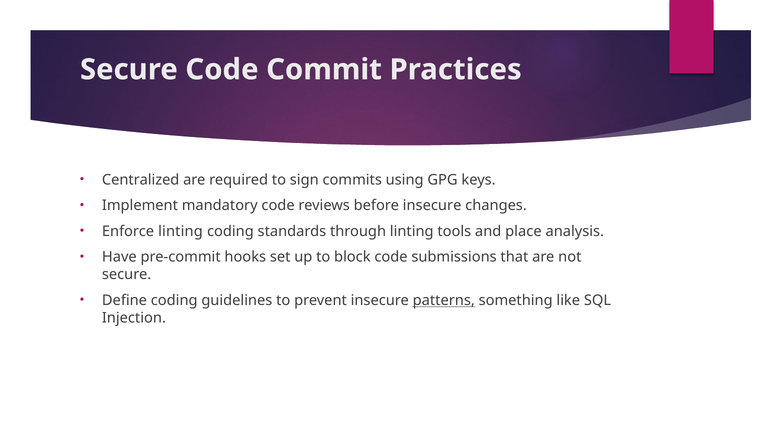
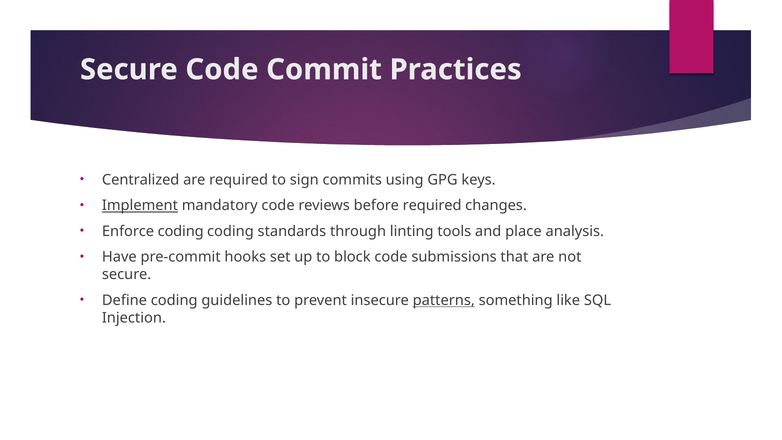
Implement underline: none -> present
before insecure: insecure -> required
Enforce linting: linting -> coding
